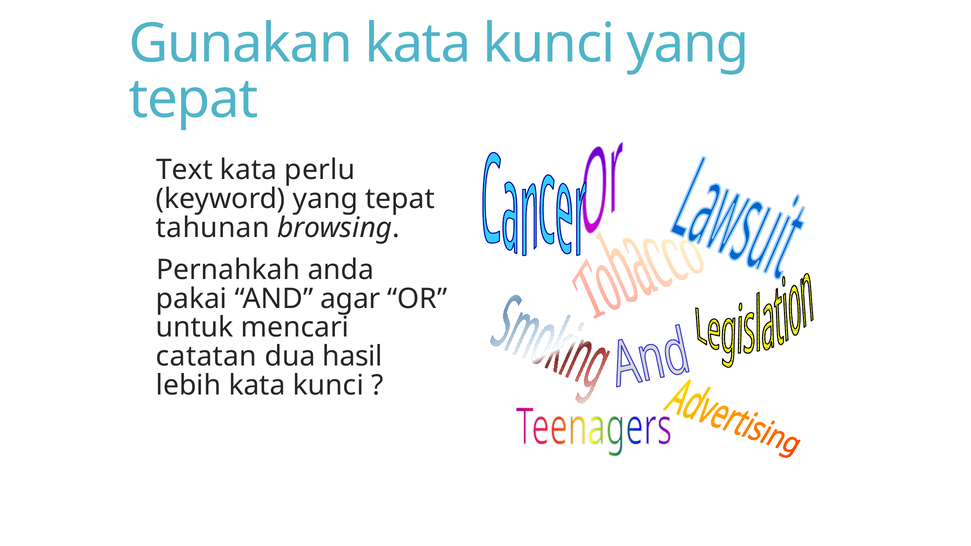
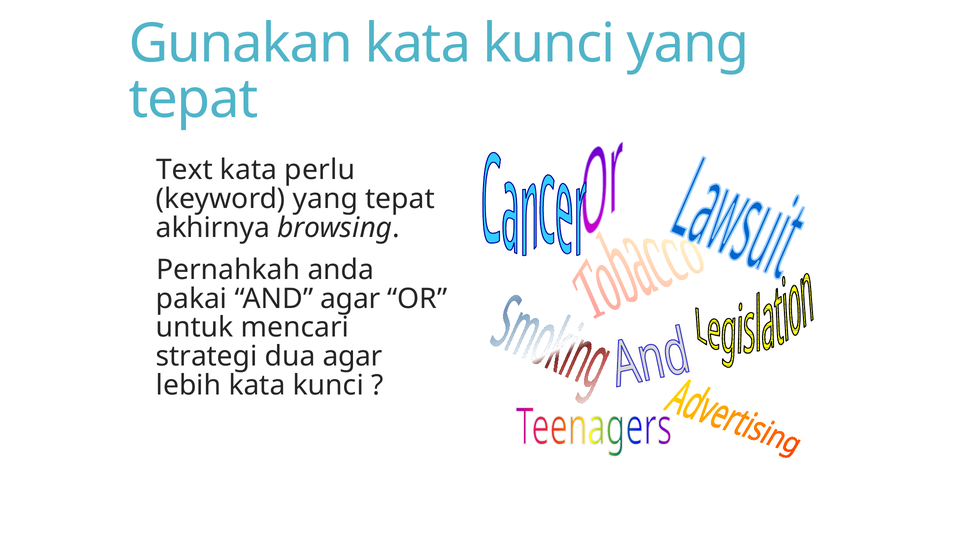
tahunan: tahunan -> akhirnya
catatan: catatan -> strategi
dua hasil: hasil -> agar
